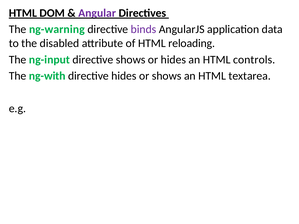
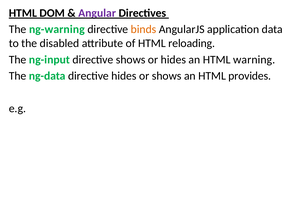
binds colour: purple -> orange
controls: controls -> warning
ng-with: ng-with -> ng-data
textarea: textarea -> provides
